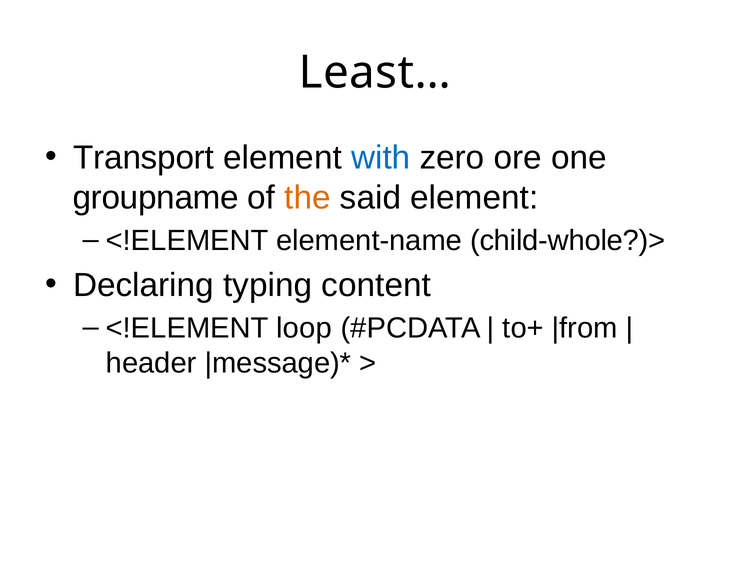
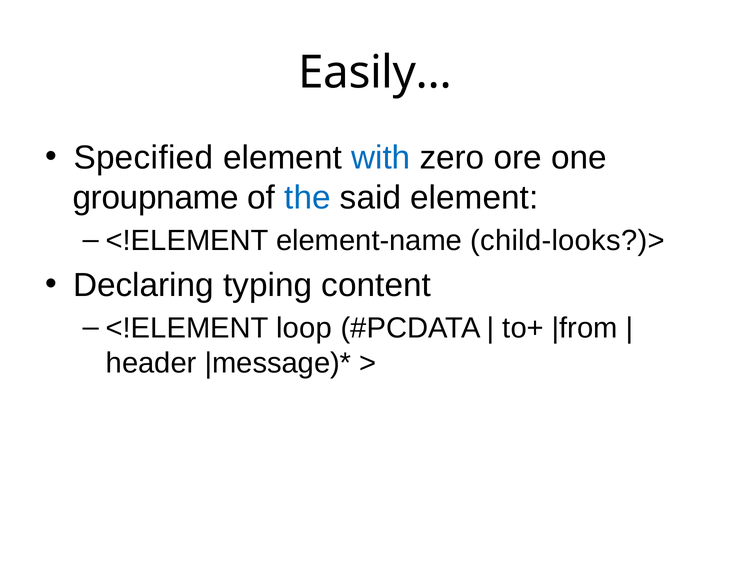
Least…: Least… -> Easily…
Transport: Transport -> Specified
the colour: orange -> blue
child-whole?)>: child-whole?)> -> child-looks?)>
